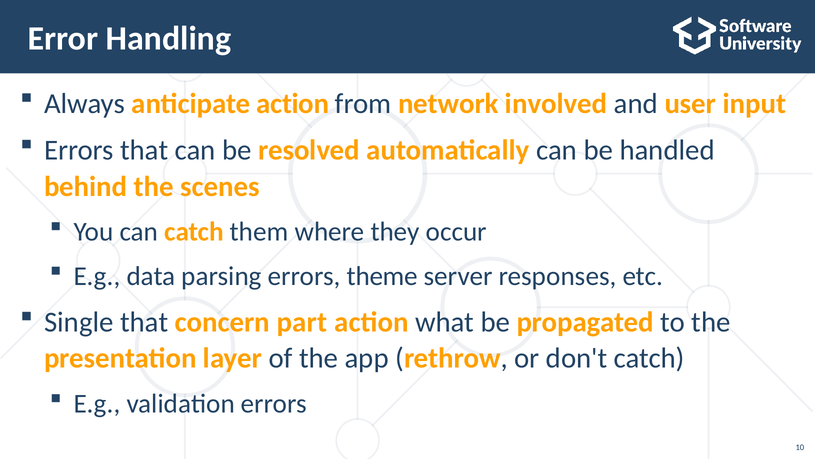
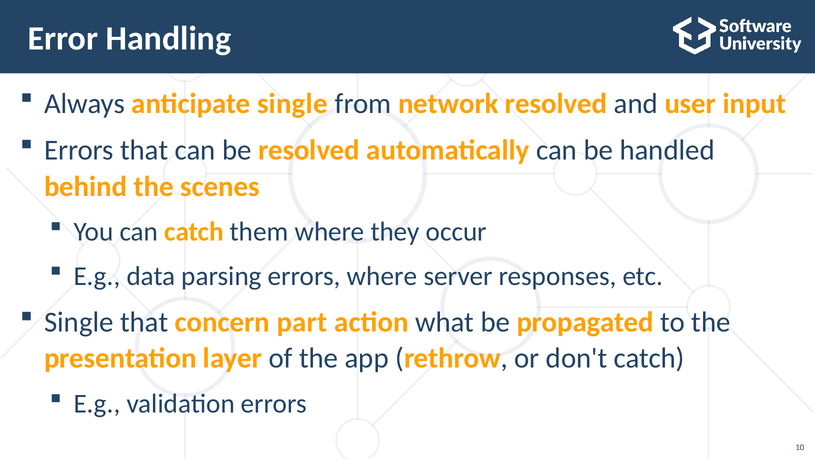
anticipate action: action -> single
network involved: involved -> resolved
errors theme: theme -> where
